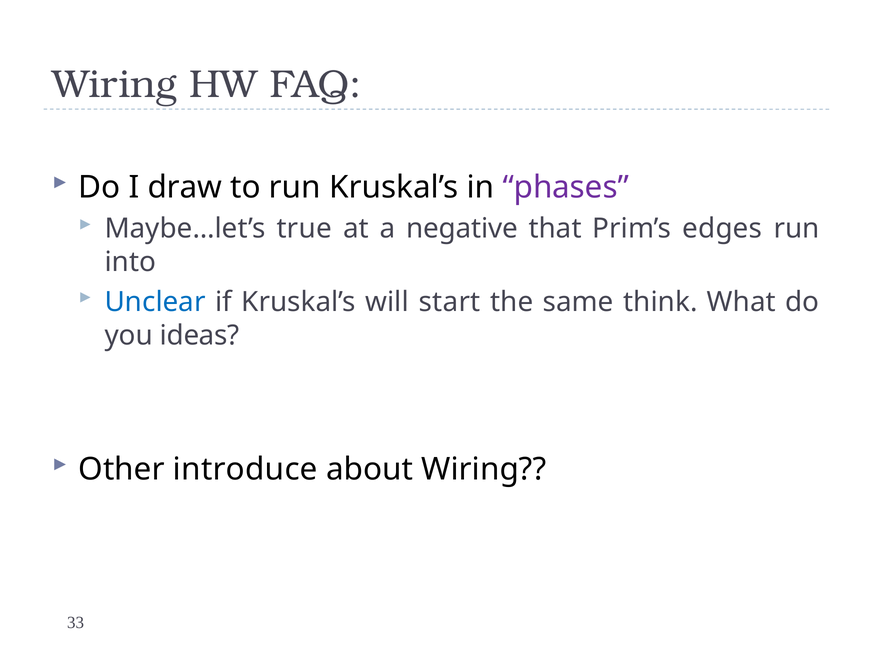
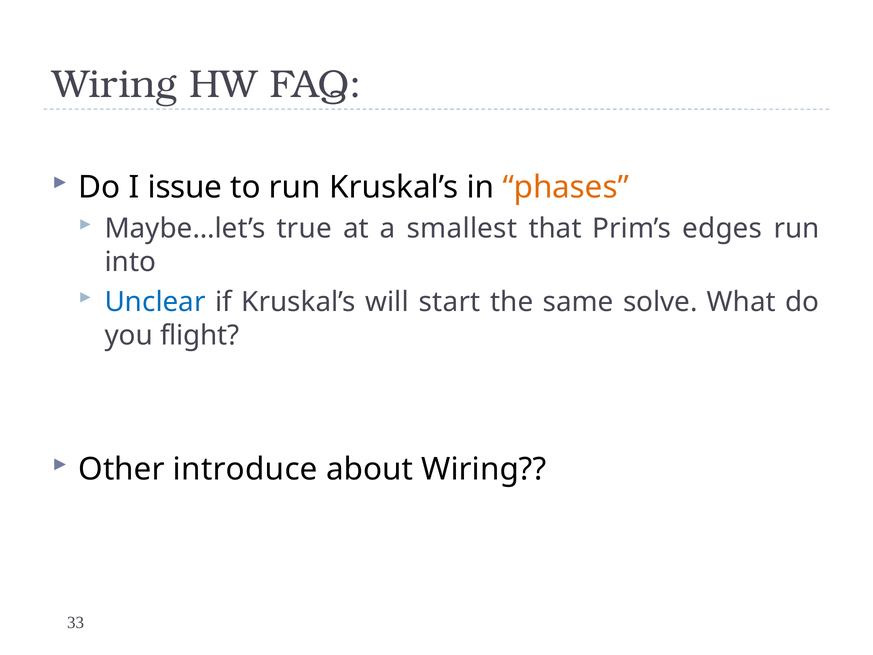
draw: draw -> issue
phases colour: purple -> orange
negative: negative -> smallest
think: think -> solve
ideas: ideas -> flight
